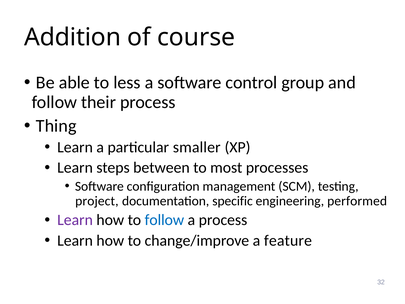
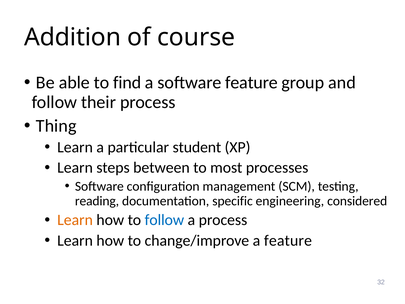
less: less -> find
software control: control -> feature
smaller: smaller -> student
project: project -> reading
performed: performed -> considered
Learn at (75, 220) colour: purple -> orange
